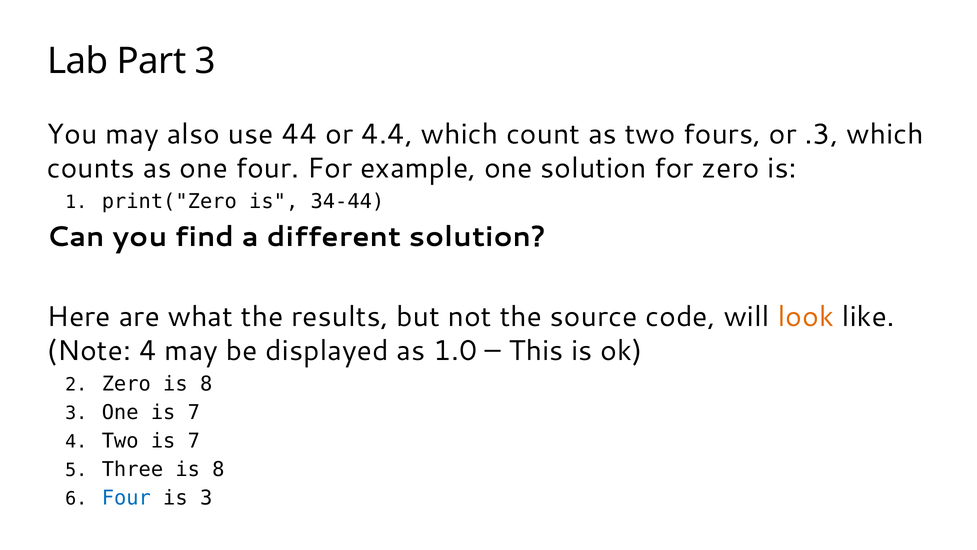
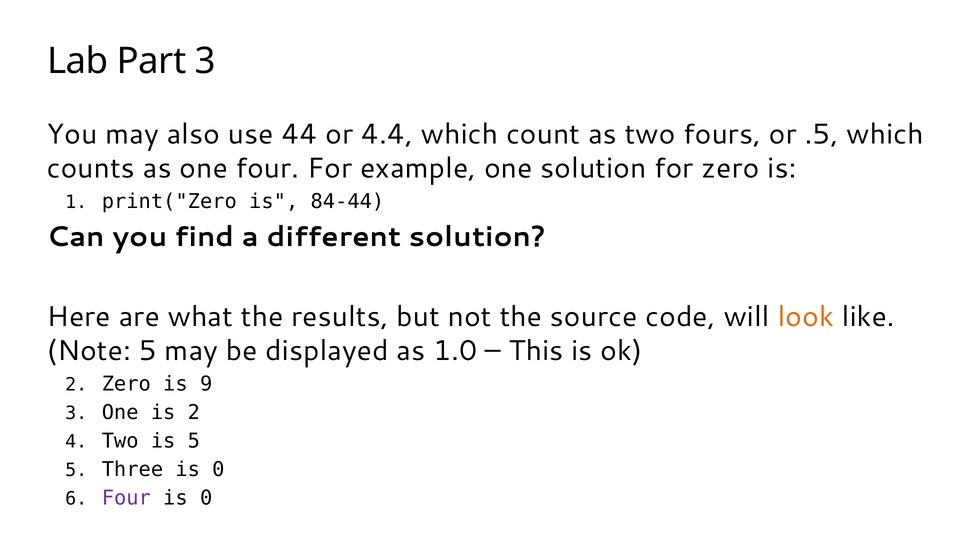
.3: .3 -> .5
34-44: 34-44 -> 84-44
Note 4: 4 -> 5
Zero is 8: 8 -> 9
One is 7: 7 -> 2
Two is 7: 7 -> 5
Three is 8: 8 -> 0
Four at (126, 498) colour: blue -> purple
3 at (206, 498): 3 -> 0
